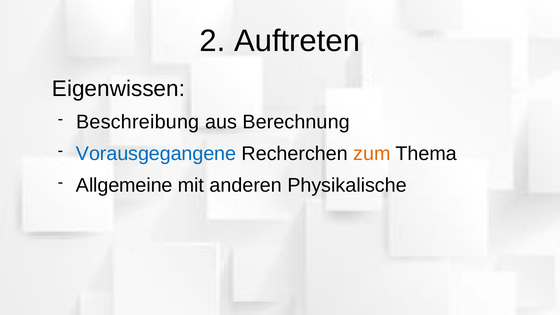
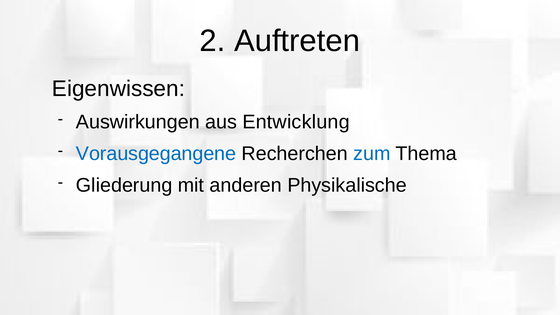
Beschreibung: Beschreibung -> Auswirkungen
Berechnung: Berechnung -> Entwicklung
zum colour: orange -> blue
Allgemeine: Allgemeine -> Gliederung
